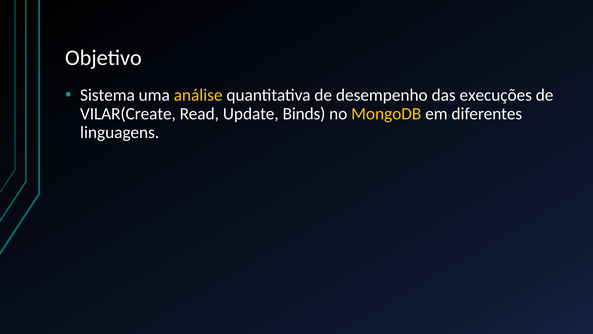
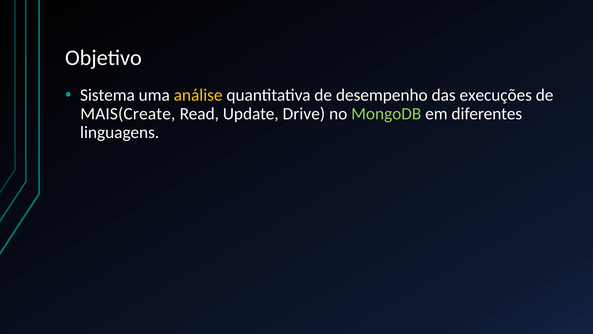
VILAR(Create: VILAR(Create -> MAIS(Create
Binds: Binds -> Drive
MongoDB colour: yellow -> light green
